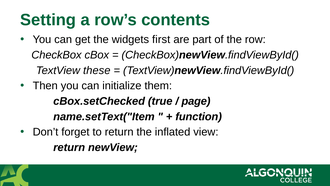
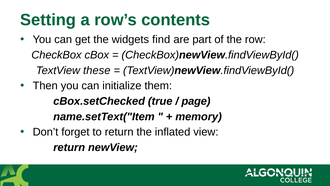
first: first -> find
function: function -> memory
